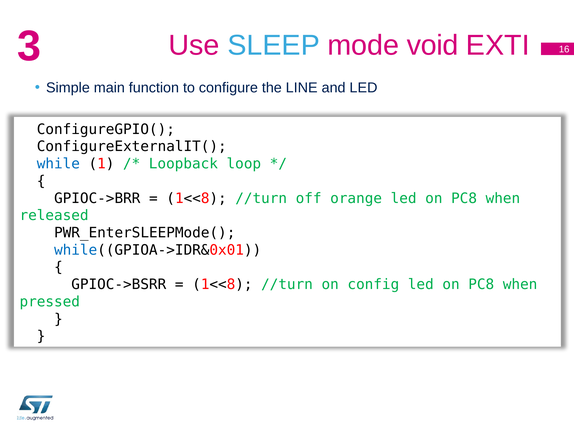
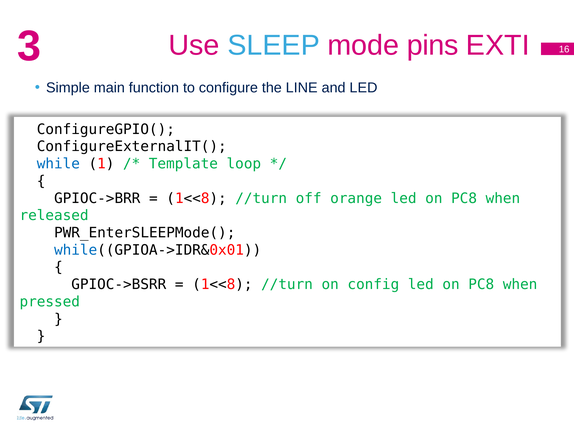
void: void -> pins
Loopback: Loopback -> Template
